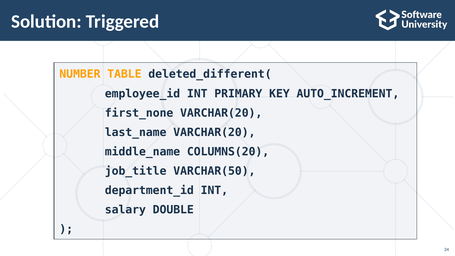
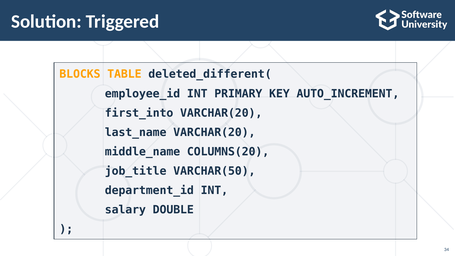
NUMBER: NUMBER -> BLOCKS
first_none: first_none -> first_into
